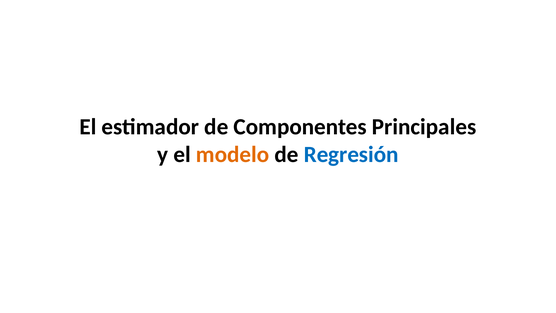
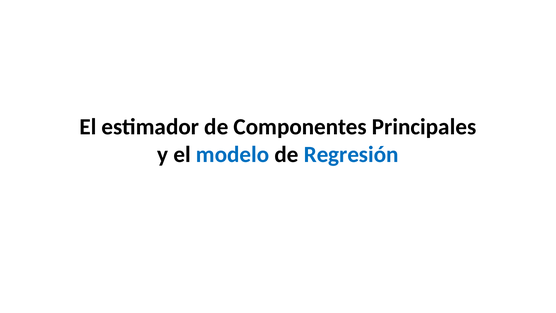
modelo colour: orange -> blue
